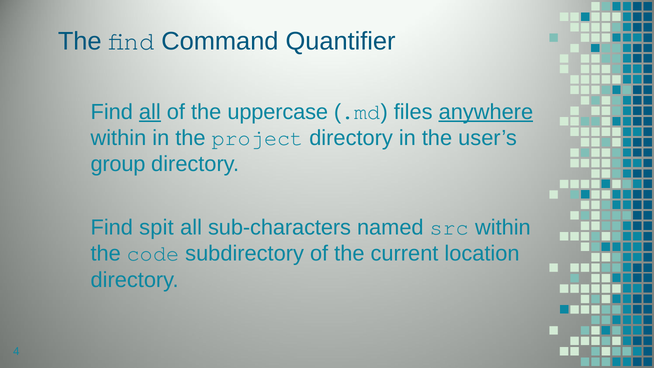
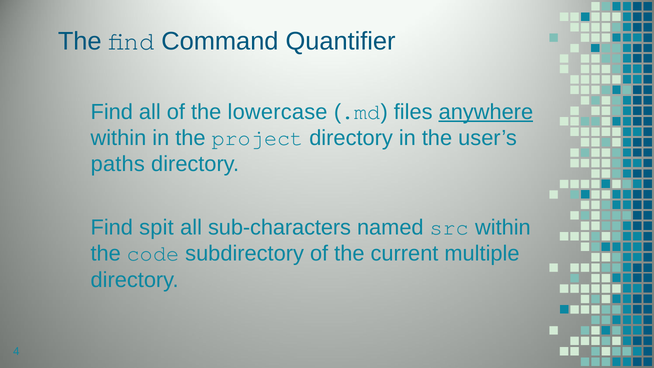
all at (150, 112) underline: present -> none
uppercase: uppercase -> lowercase
group: group -> paths
location: location -> multiple
